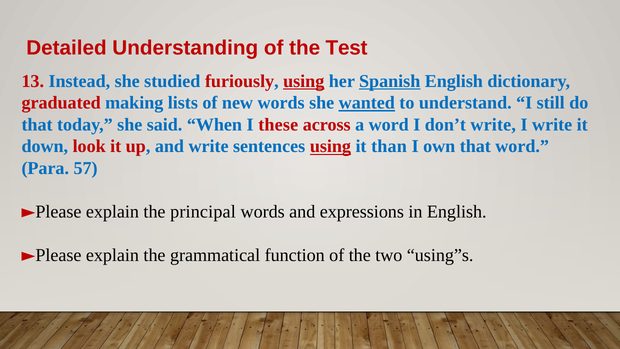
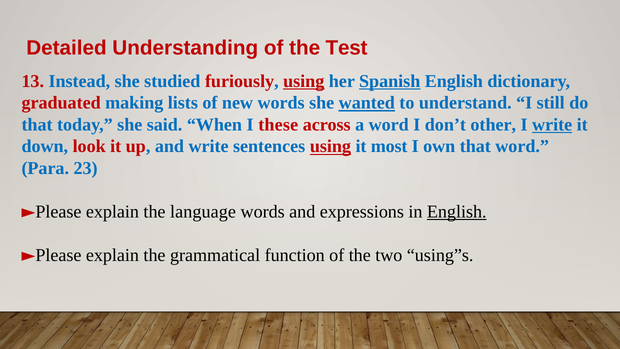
don’t write: write -> other
write at (552, 125) underline: none -> present
than: than -> most
57: 57 -> 23
principal: principal -> language
English at (457, 211) underline: none -> present
